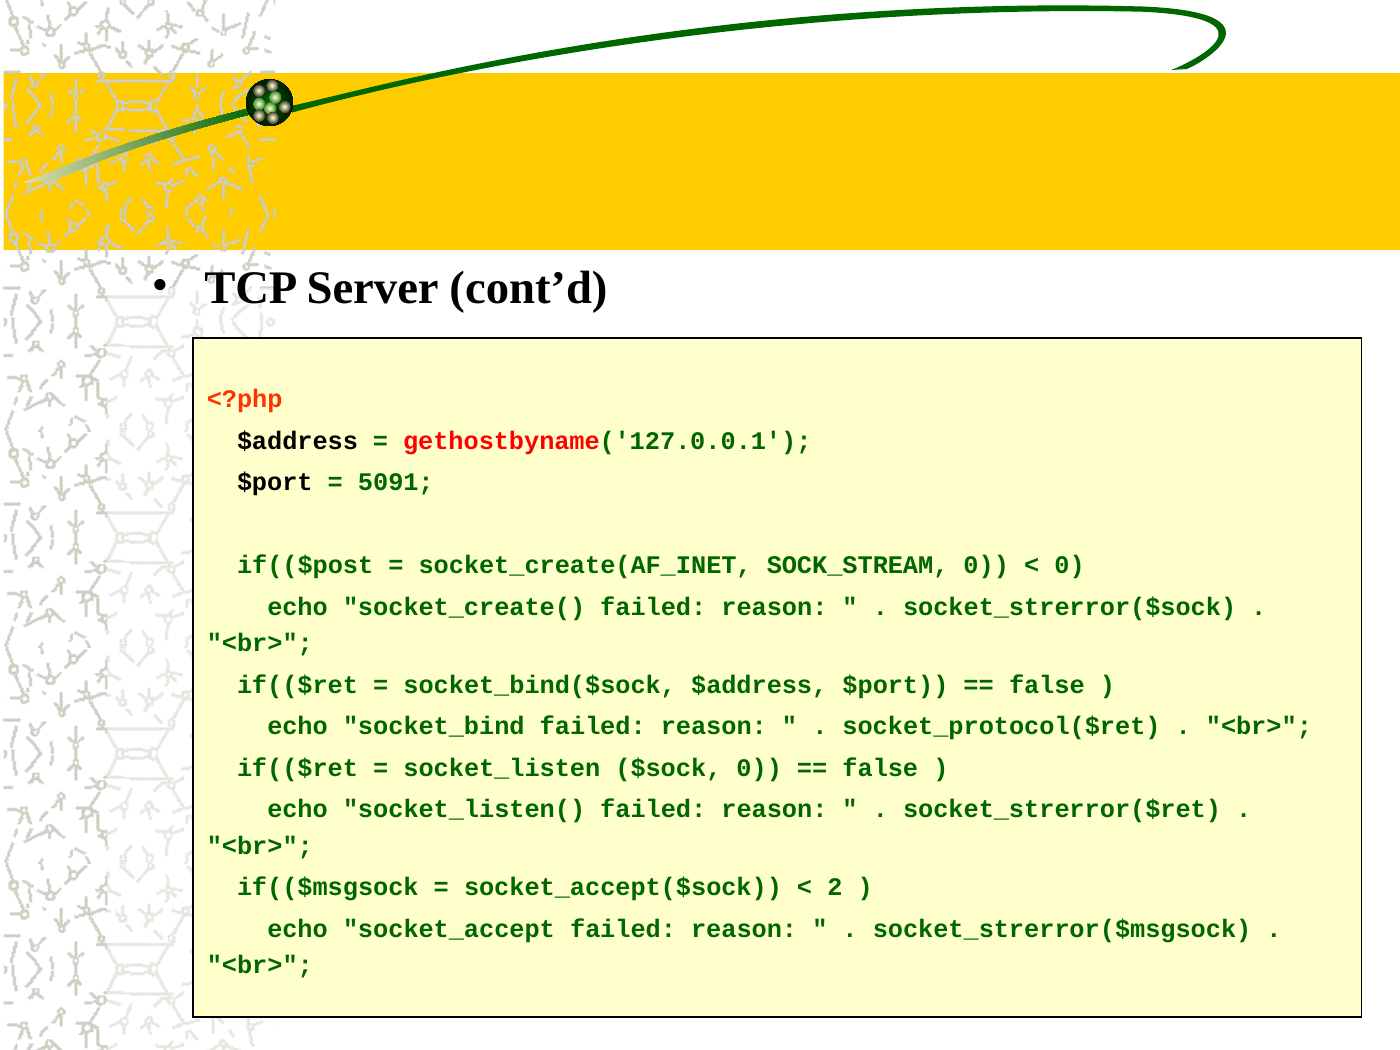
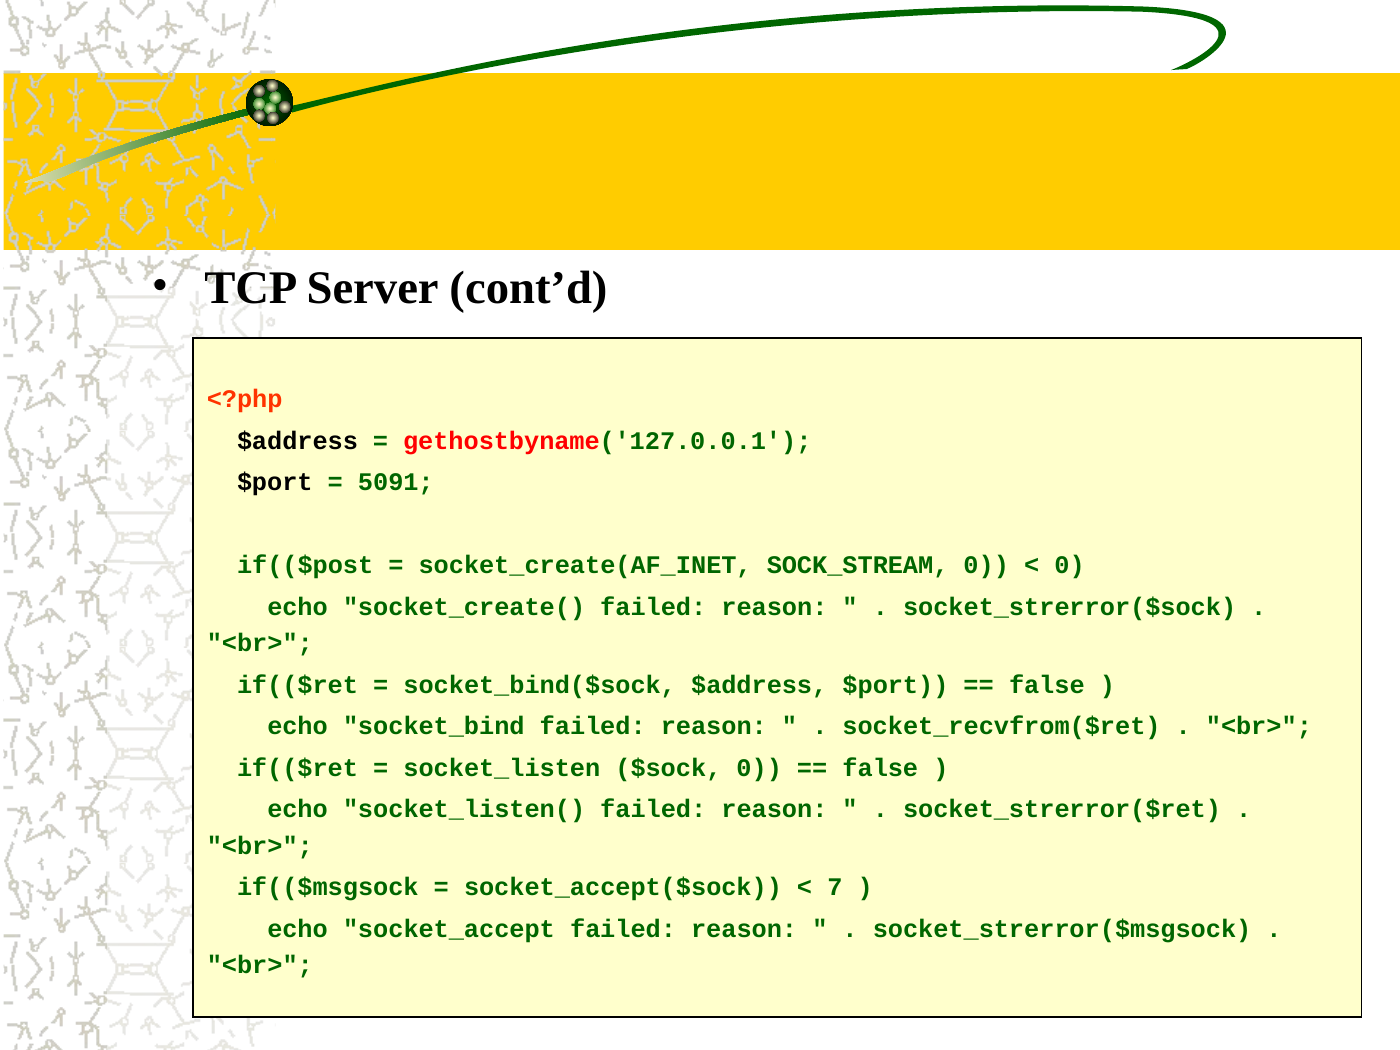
socket_protocol($ret: socket_protocol($ret -> socket_recvfrom($ret
2: 2 -> 7
